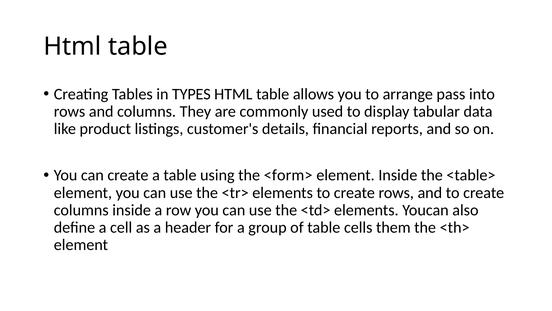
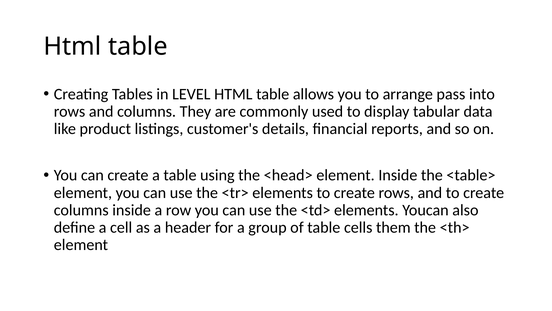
TYPES: TYPES -> LEVEL
<form>: <form> -> <head>
